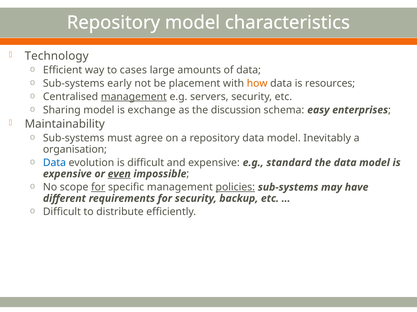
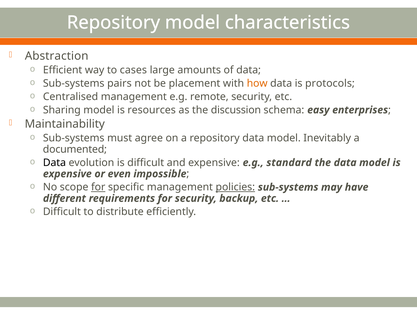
Technology: Technology -> Abstraction
early: early -> pairs
resources: resources -> protocols
management at (134, 97) underline: present -> none
servers: servers -> remote
exchange: exchange -> resources
organisation: organisation -> documented
Data at (54, 163) colour: blue -> black
even underline: present -> none
